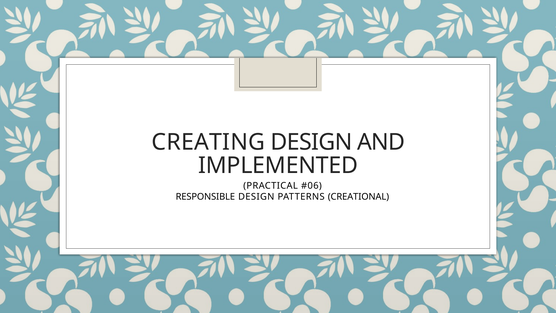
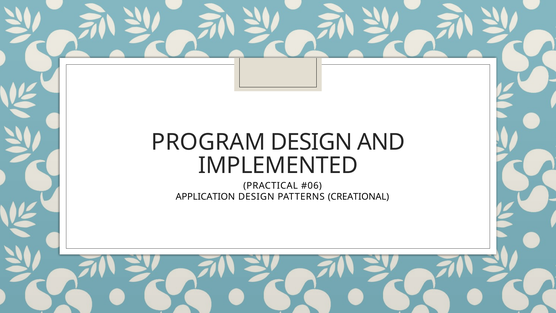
CREATING: CREATING -> PROGRAM
RESPONSIBLE: RESPONSIBLE -> APPLICATION
